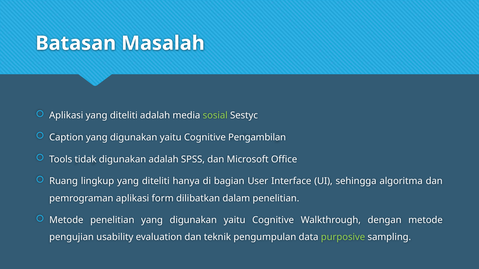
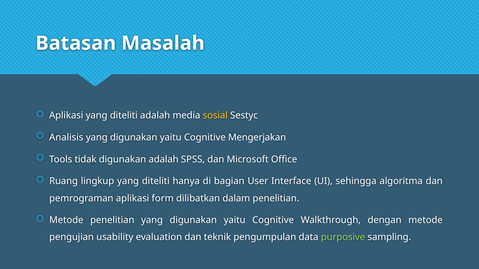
sosial colour: light green -> yellow
Caption: Caption -> Analisis
Pengambilan: Pengambilan -> Mengerjakan
